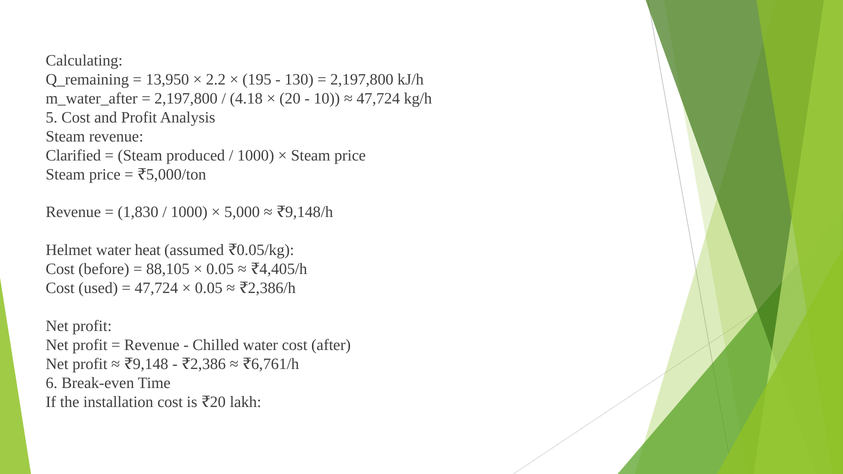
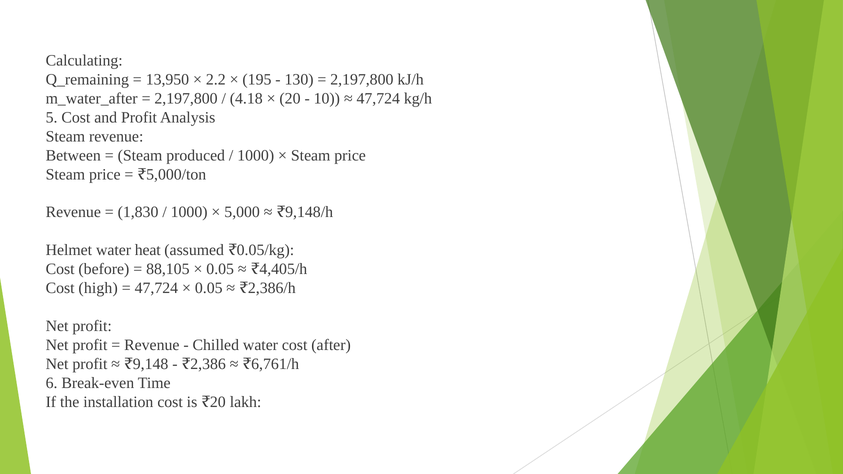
Clarified: Clarified -> Between
used: used -> high
